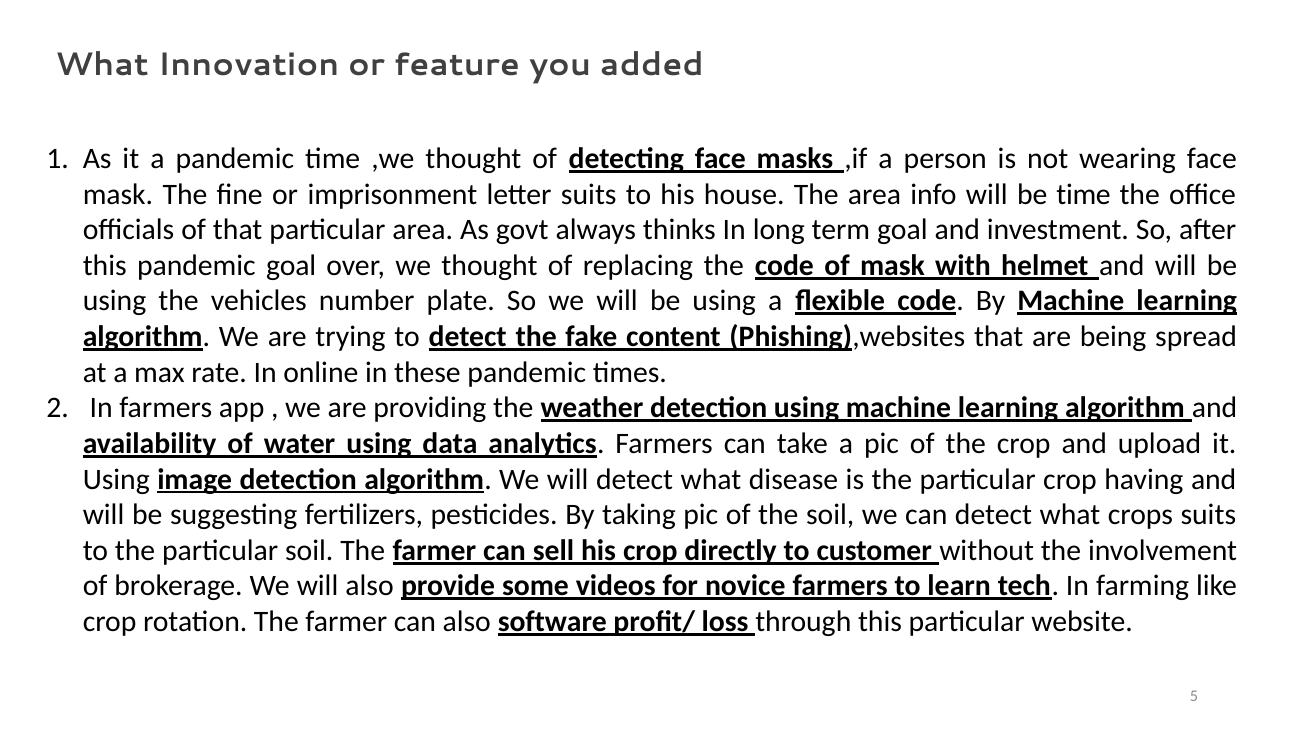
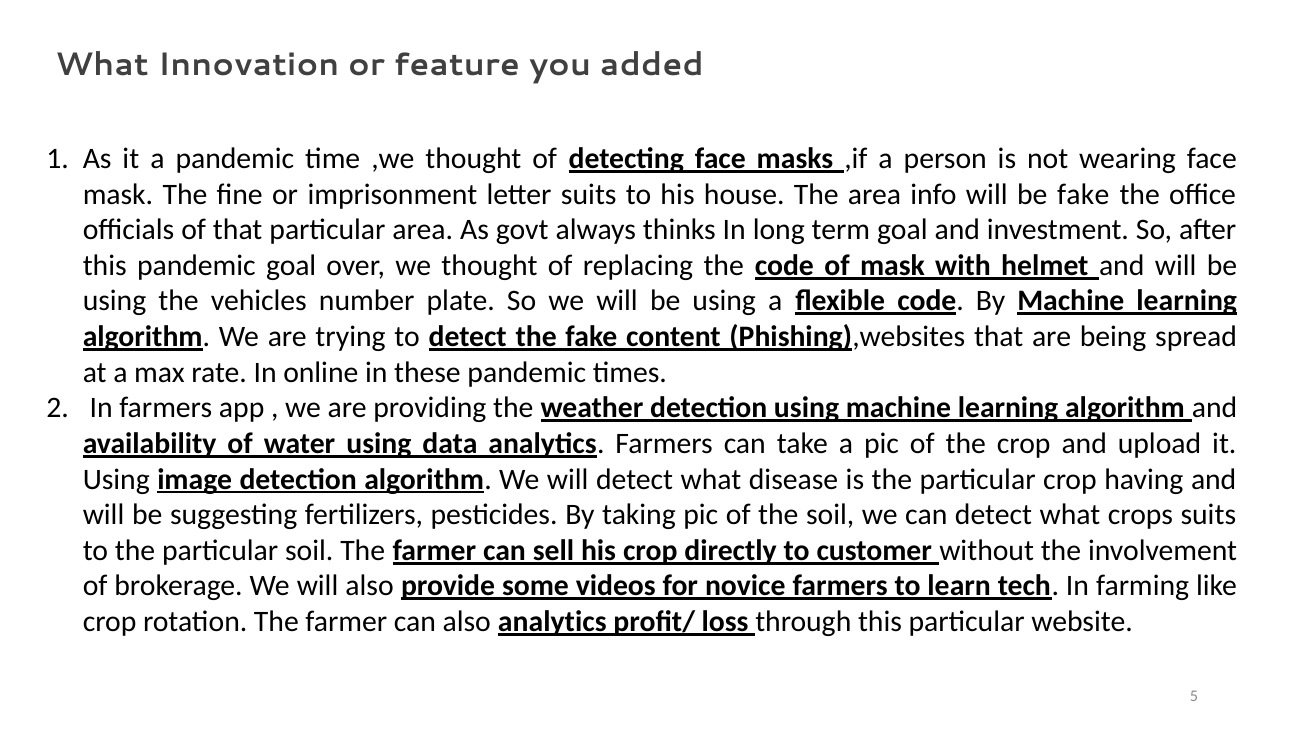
be time: time -> fake
also software: software -> analytics
